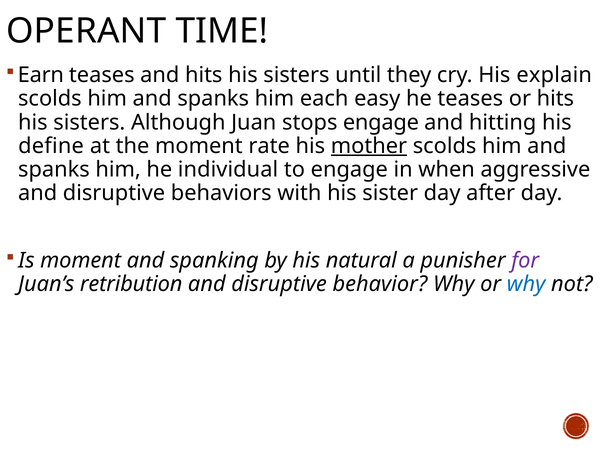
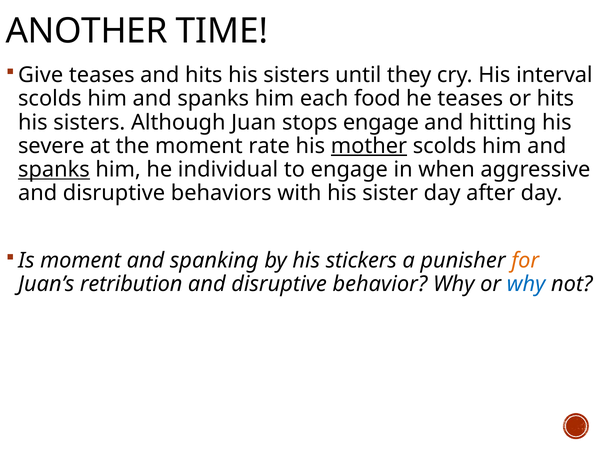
OPERANT: OPERANT -> ANOTHER
Earn: Earn -> Give
explain: explain -> interval
easy: easy -> food
define: define -> severe
spanks at (54, 170) underline: none -> present
natural: natural -> stickers
for colour: purple -> orange
